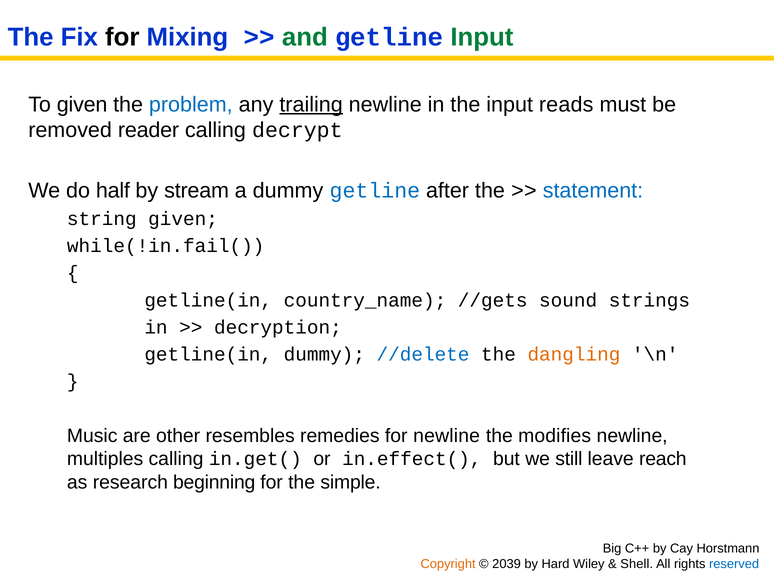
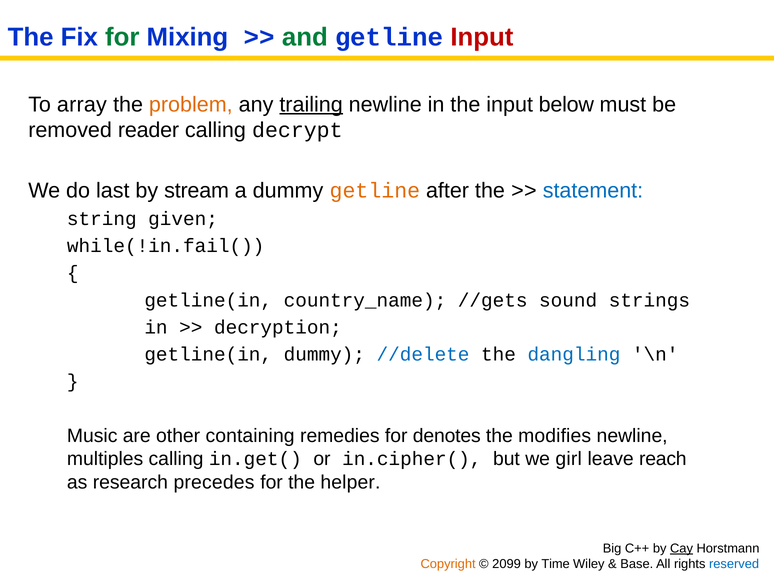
for at (122, 37) colour: black -> green
Input at (482, 37) colour: green -> red
To given: given -> array
problem colour: blue -> orange
reads: reads -> below
half: half -> last
getline at (375, 190) colour: blue -> orange
dangling colour: orange -> blue
resembles: resembles -> containing
for newline: newline -> denotes
in.effect(: in.effect( -> in.cipher(
still: still -> girl
beginning: beginning -> precedes
simple: simple -> helper
Cay underline: none -> present
2039: 2039 -> 2099
Hard: Hard -> Time
Shell: Shell -> Base
